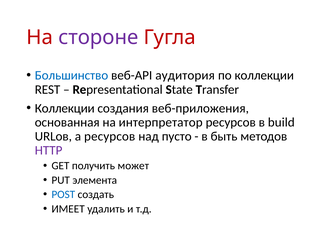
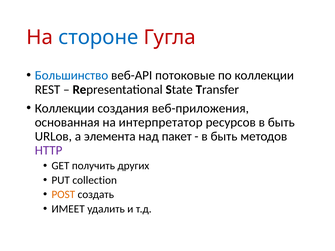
стороне colour: purple -> blue
аудитория: аудитория -> потоковые
ресурсов в build: build -> быть
а ресурсов: ресурсов -> элемента
пусто: пусто -> пакет
может: может -> других
элемента: элемента -> collection
POST colour: blue -> orange
